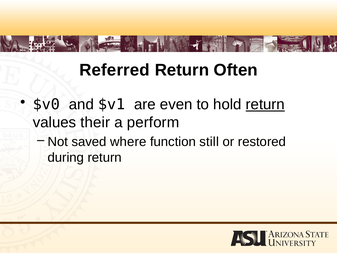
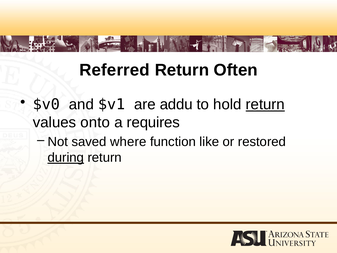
even: even -> addu
their: their -> onto
perform: perform -> requires
still: still -> like
during underline: none -> present
